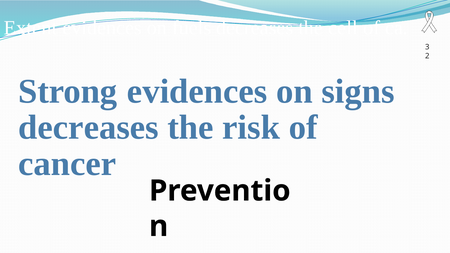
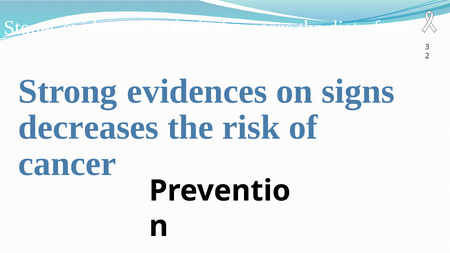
Extent: Extent -> Stones
cell: cell -> diet
